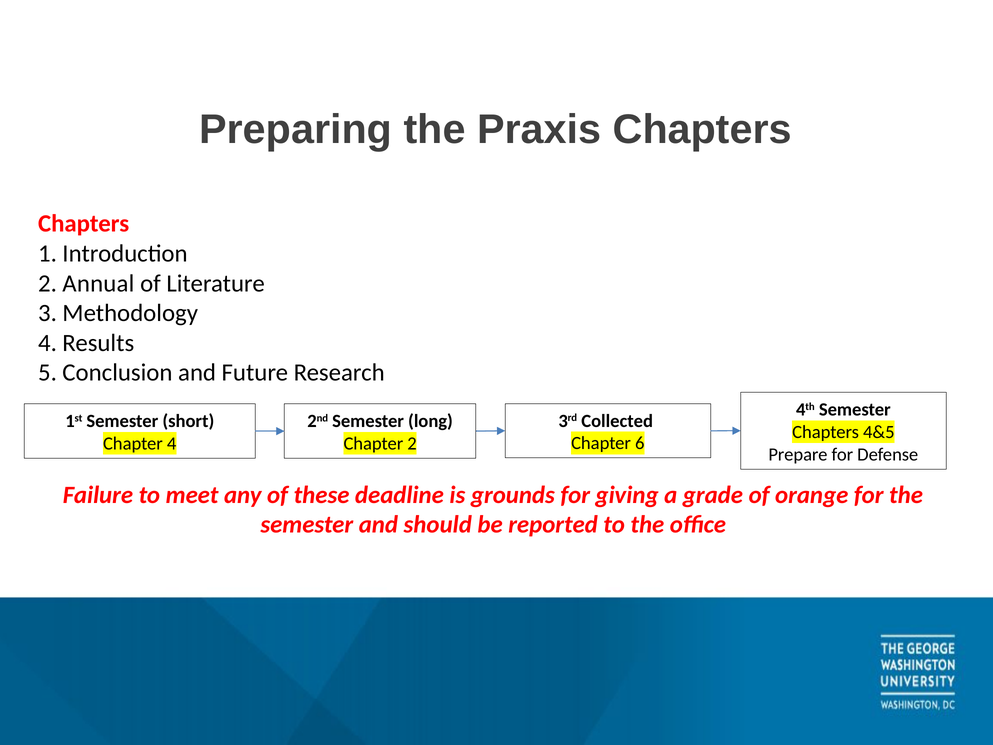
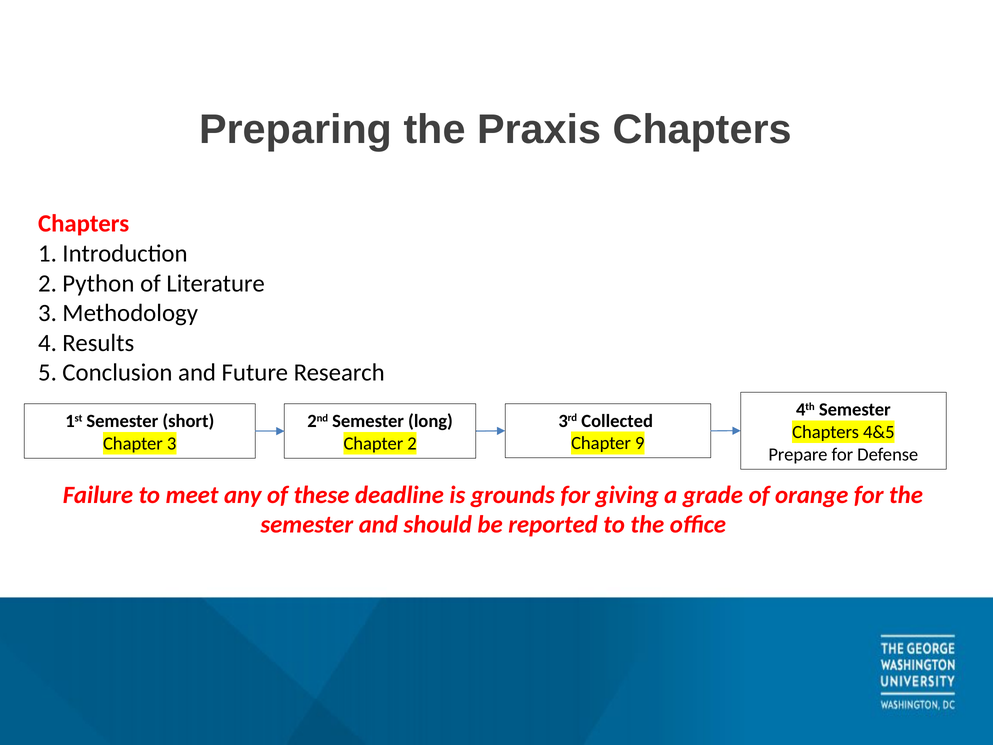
Annual: Annual -> Python
6: 6 -> 9
Chapter 4: 4 -> 3
